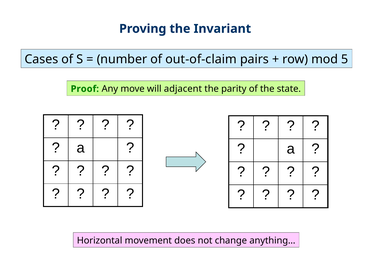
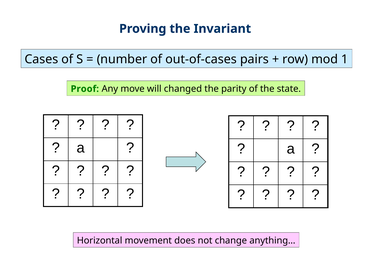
out-of-claim: out-of-claim -> out-of-cases
5: 5 -> 1
adjacent: adjacent -> changed
